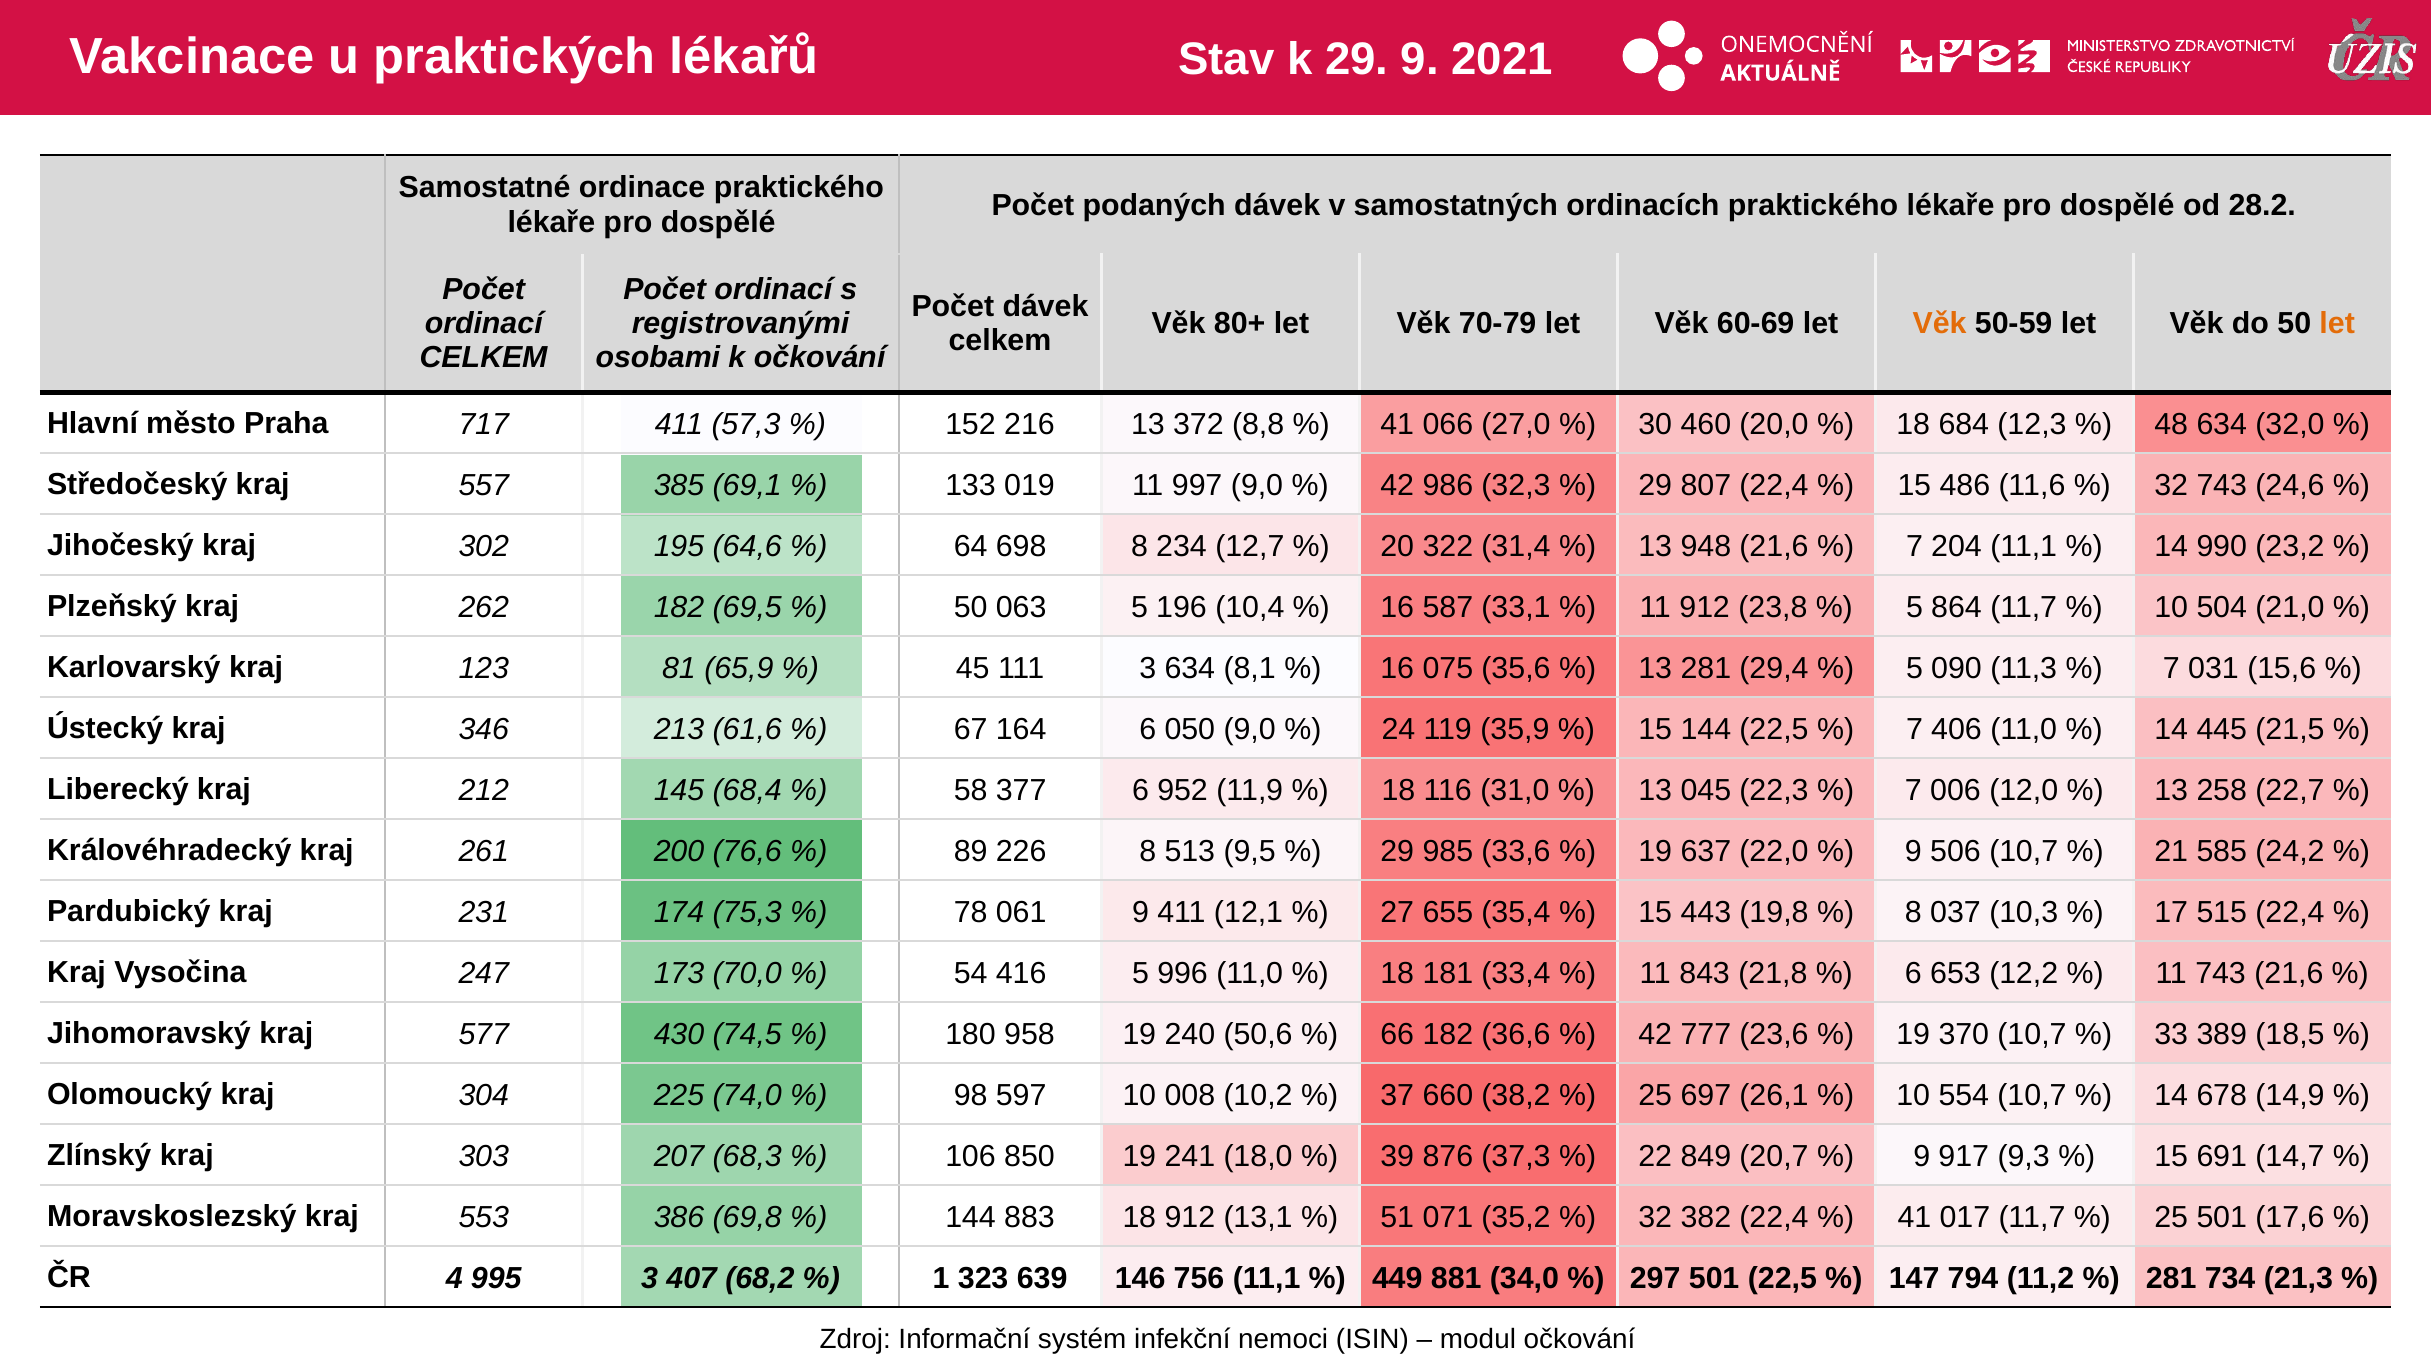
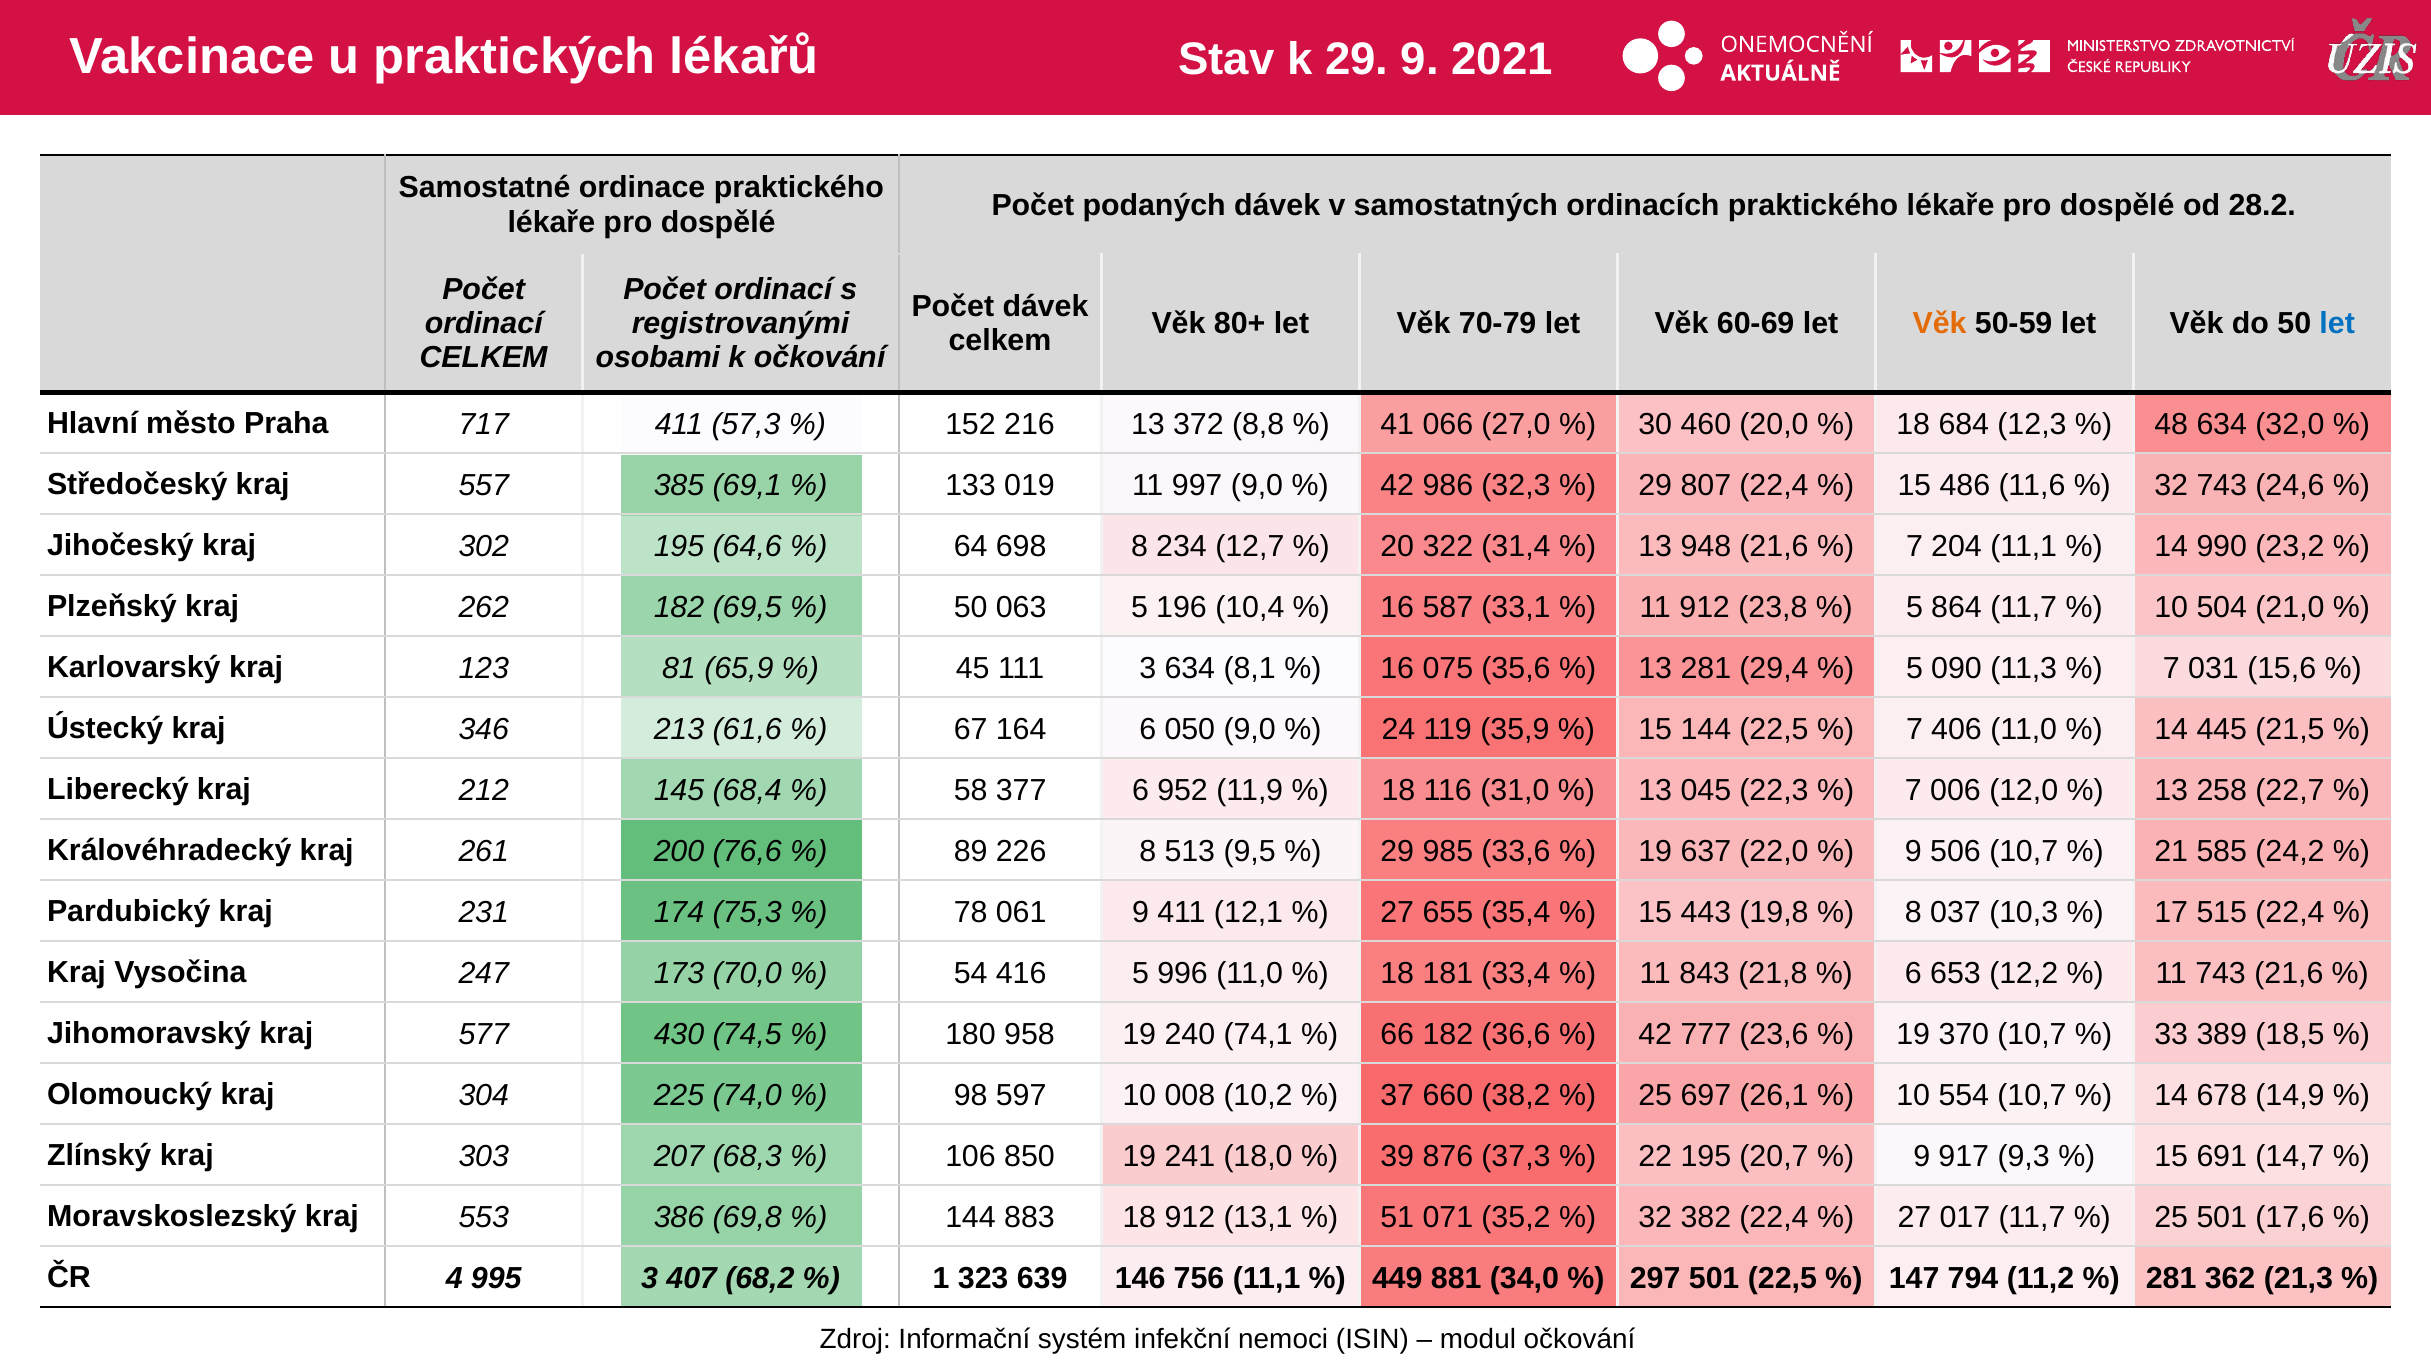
let at (2337, 324) colour: orange -> blue
50,6: 50,6 -> 74,1
22 849: 849 -> 195
41 at (1914, 1216): 41 -> 27
734: 734 -> 362
